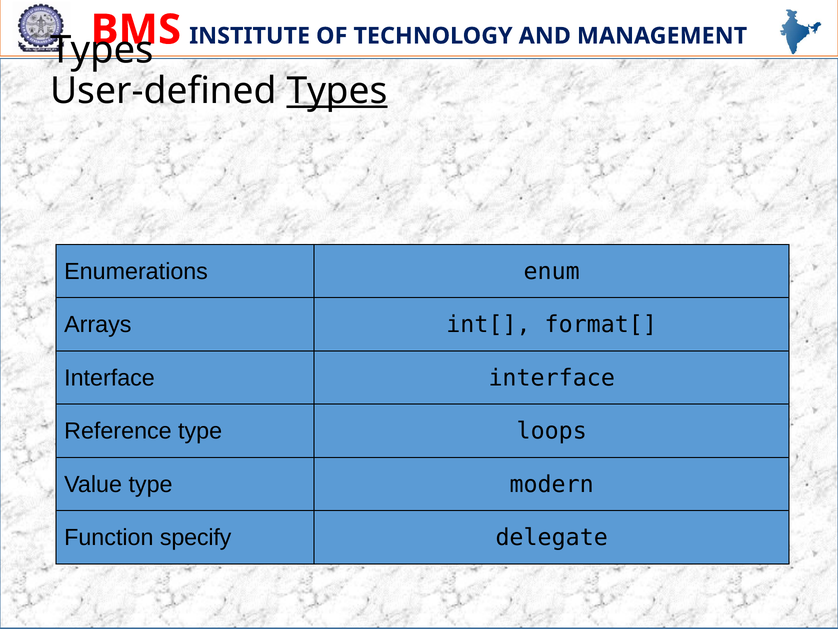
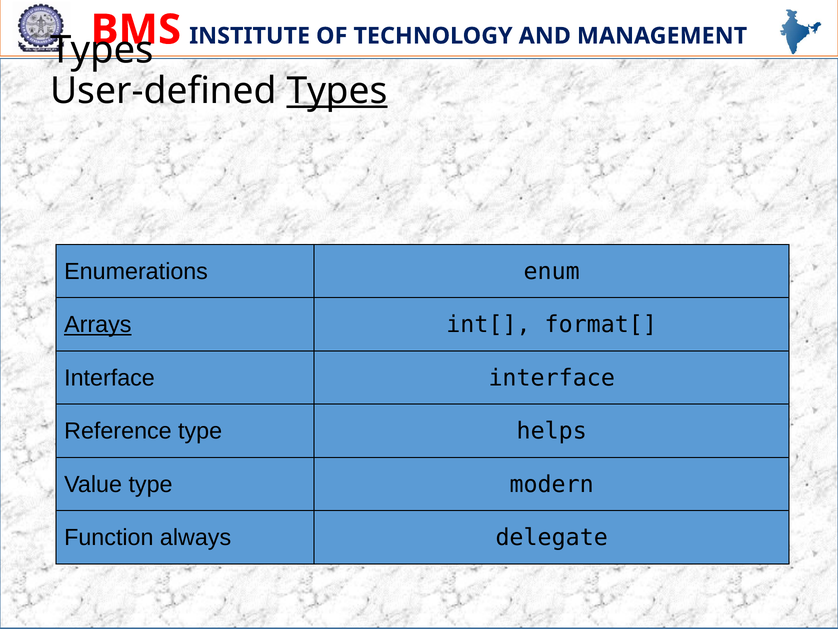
Arrays underline: none -> present
loops: loops -> helps
specify: specify -> always
